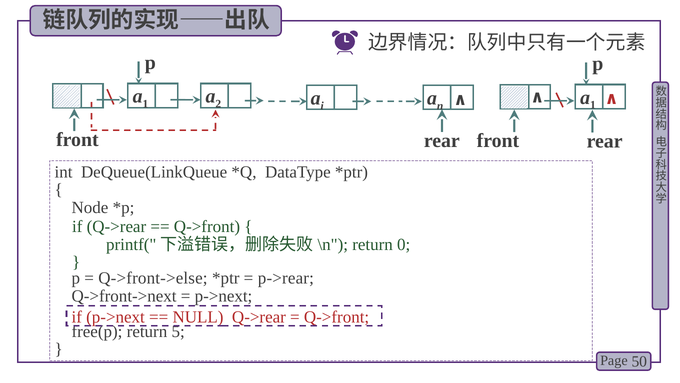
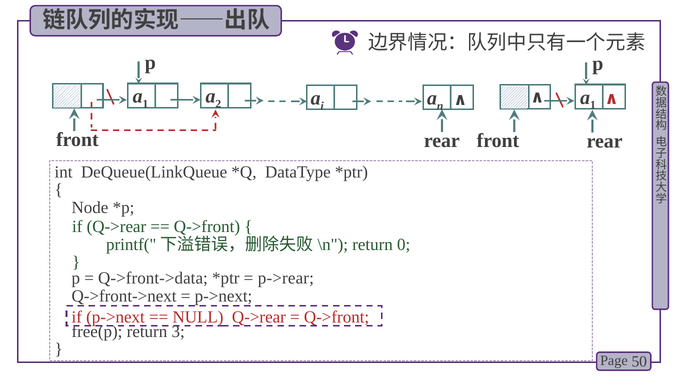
Q->front->else: Q->front->else -> Q->front->data
5: 5 -> 3
